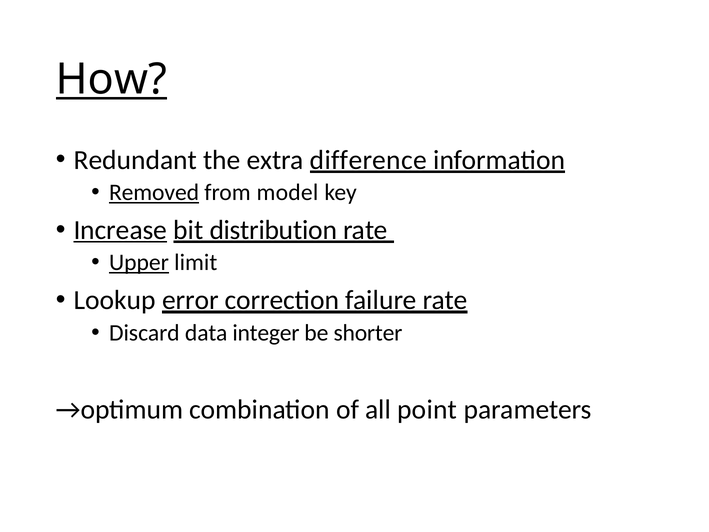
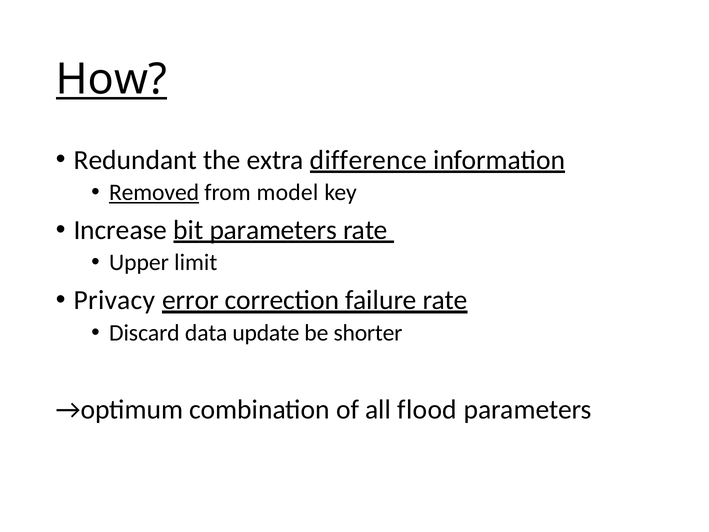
Increase underline: present -> none
bit distribution: distribution -> parameters
Upper underline: present -> none
Lookup: Lookup -> Privacy
integer: integer -> update
point: point -> flood
